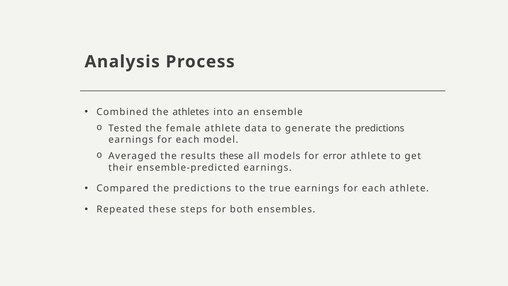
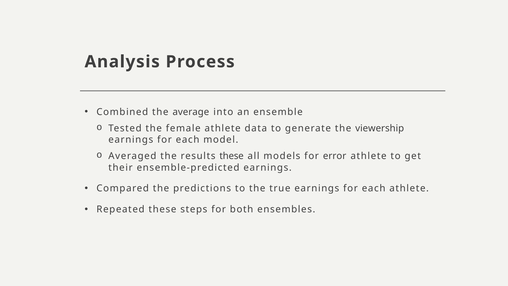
athletes: athletes -> average
generate the predictions: predictions -> viewership
